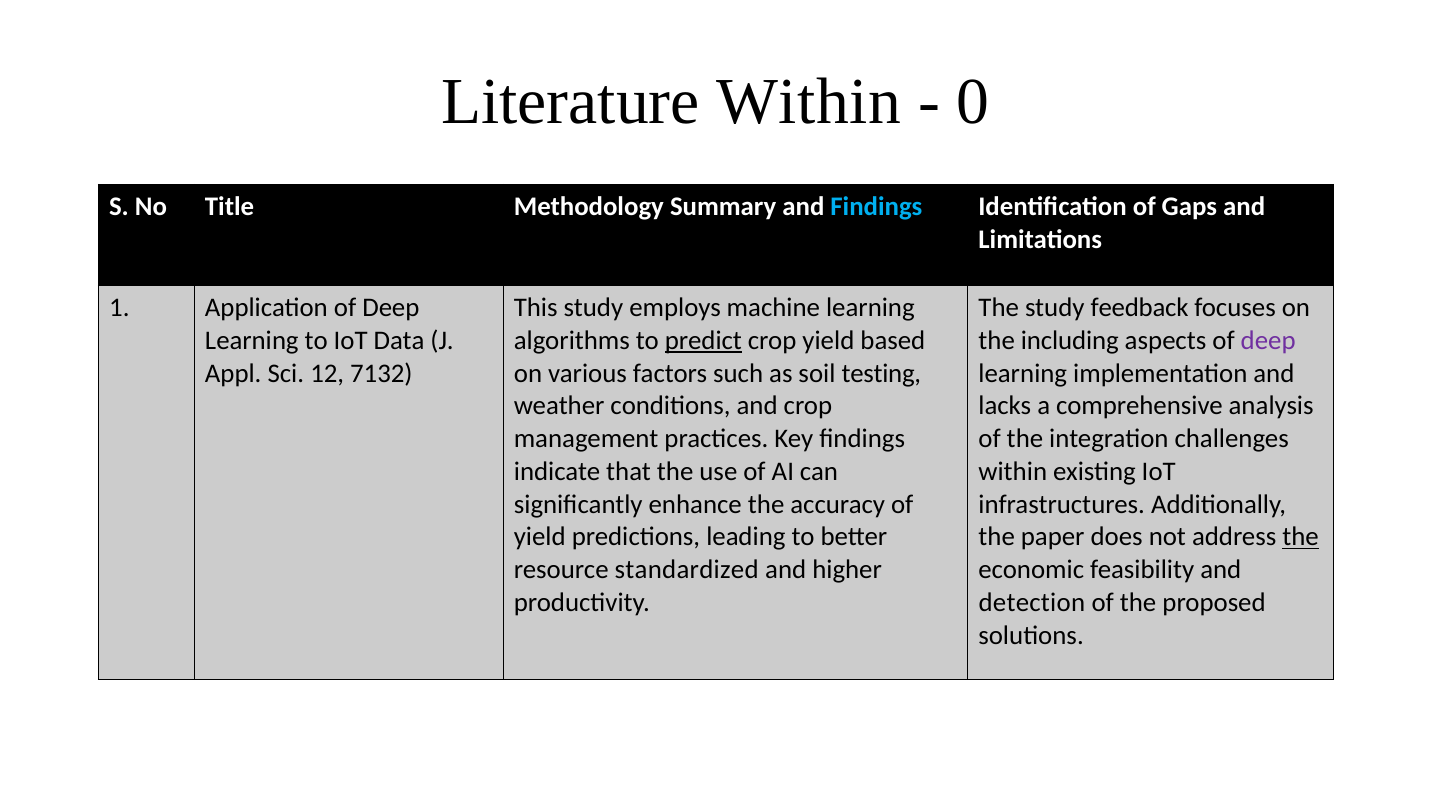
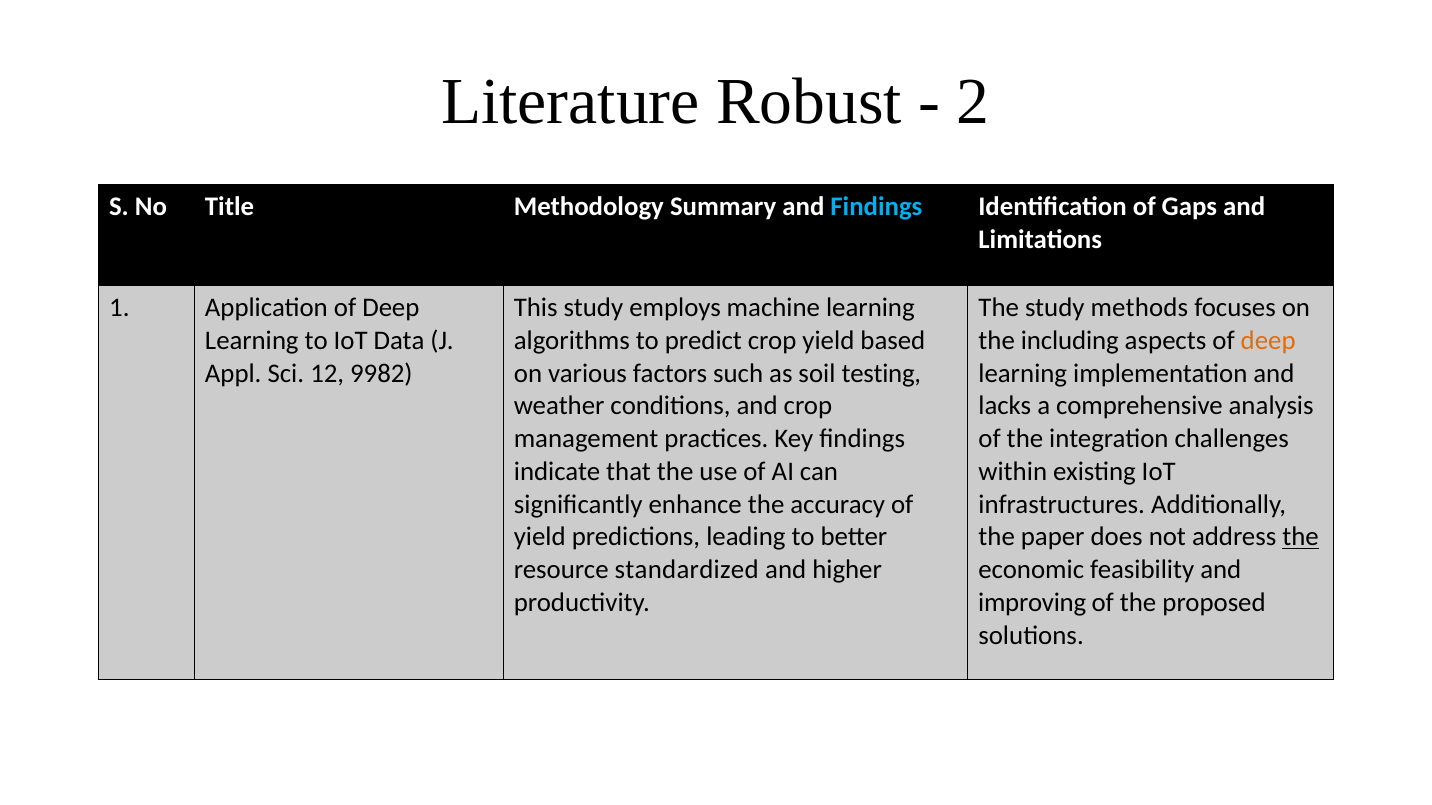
Literature Within: Within -> Robust
0: 0 -> 2
feedback: feedback -> methods
predict underline: present -> none
deep at (1268, 341) colour: purple -> orange
7132: 7132 -> 9982
detection: detection -> improving
